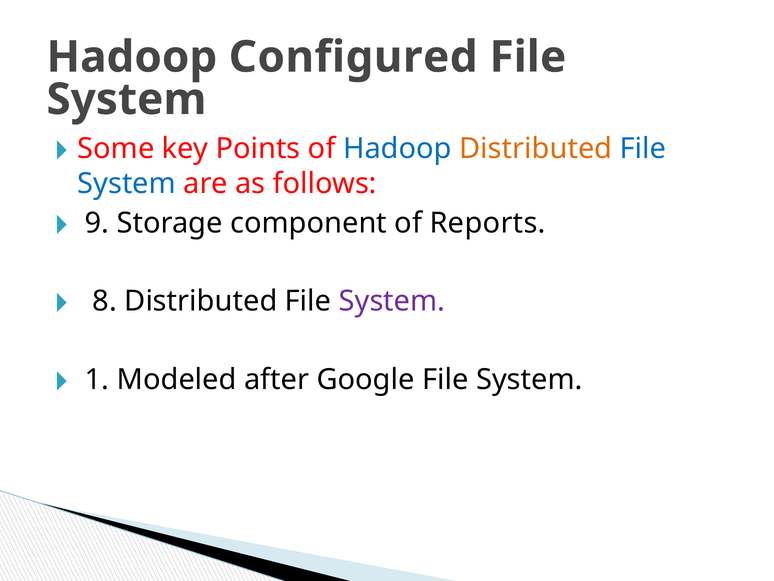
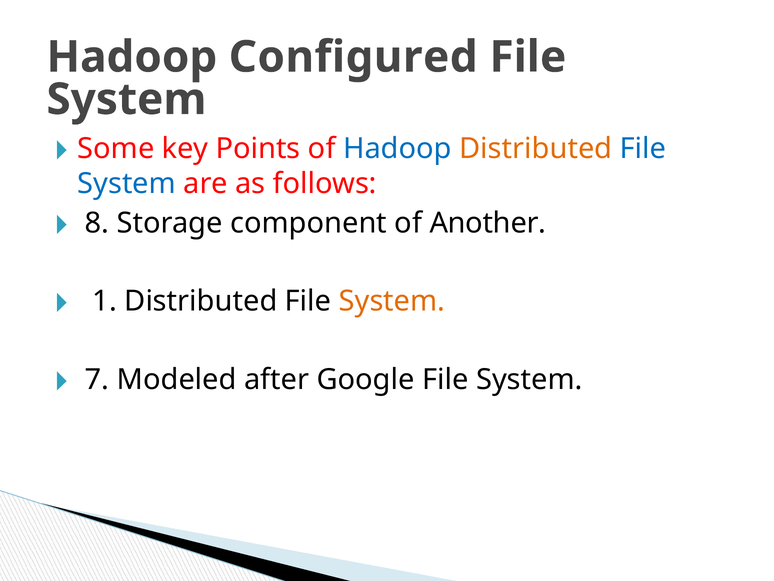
9: 9 -> 8
Reports: Reports -> Another
8: 8 -> 1
System at (392, 301) colour: purple -> orange
1: 1 -> 7
